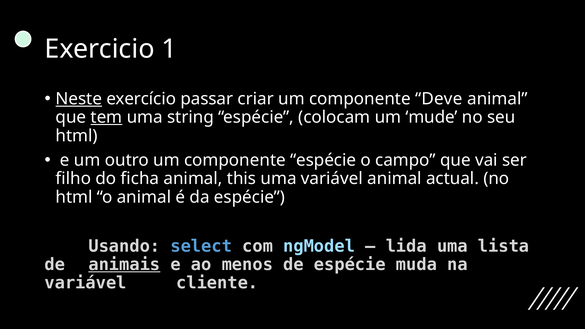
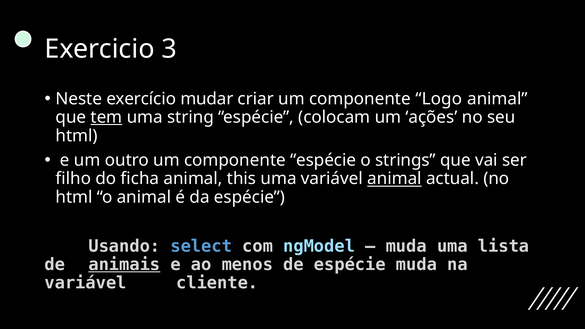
1: 1 -> 3
Neste underline: present -> none
passar: passar -> mudar
Deve: Deve -> Logo
mude: mude -> ações
campo: campo -> strings
animal at (394, 179) underline: none -> present
lida at (406, 246): lida -> muda
